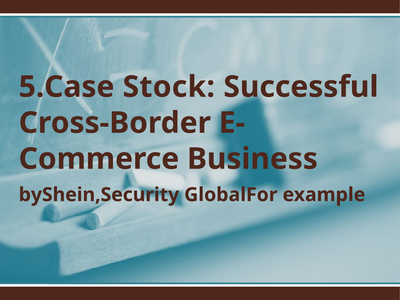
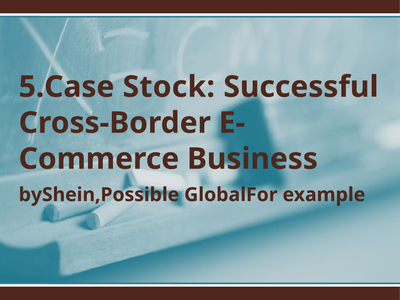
byShein,Security: byShein,Security -> byShein,Possible
